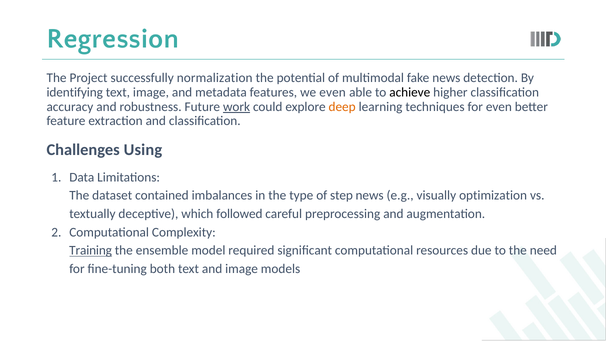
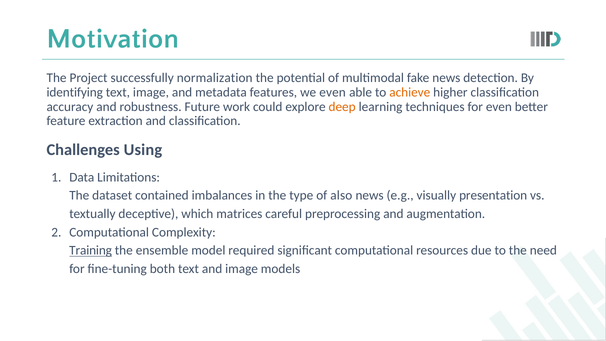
Regression: Regression -> Motivation
achieve colour: black -> orange
work underline: present -> none
step: step -> also
optimization: optimization -> presentation
followed: followed -> matrices
